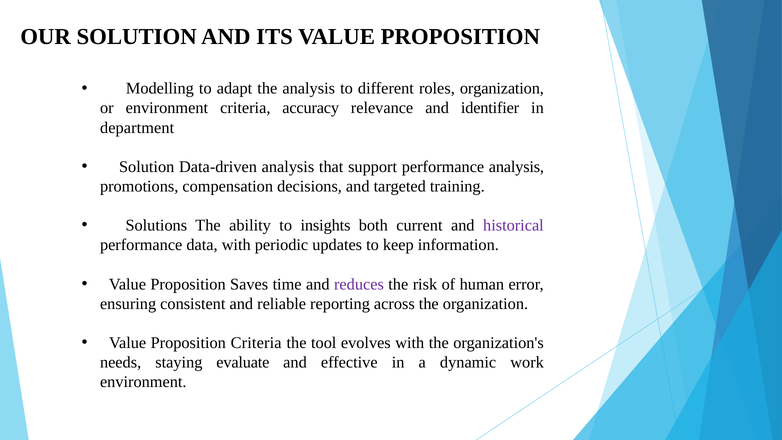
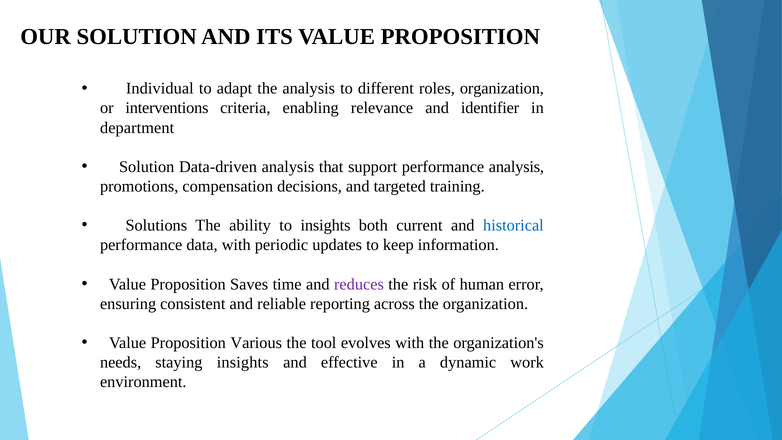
Modelling: Modelling -> Individual
or environment: environment -> interventions
accuracy: accuracy -> enabling
historical colour: purple -> blue
Proposition Criteria: Criteria -> Various
staying evaluate: evaluate -> insights
